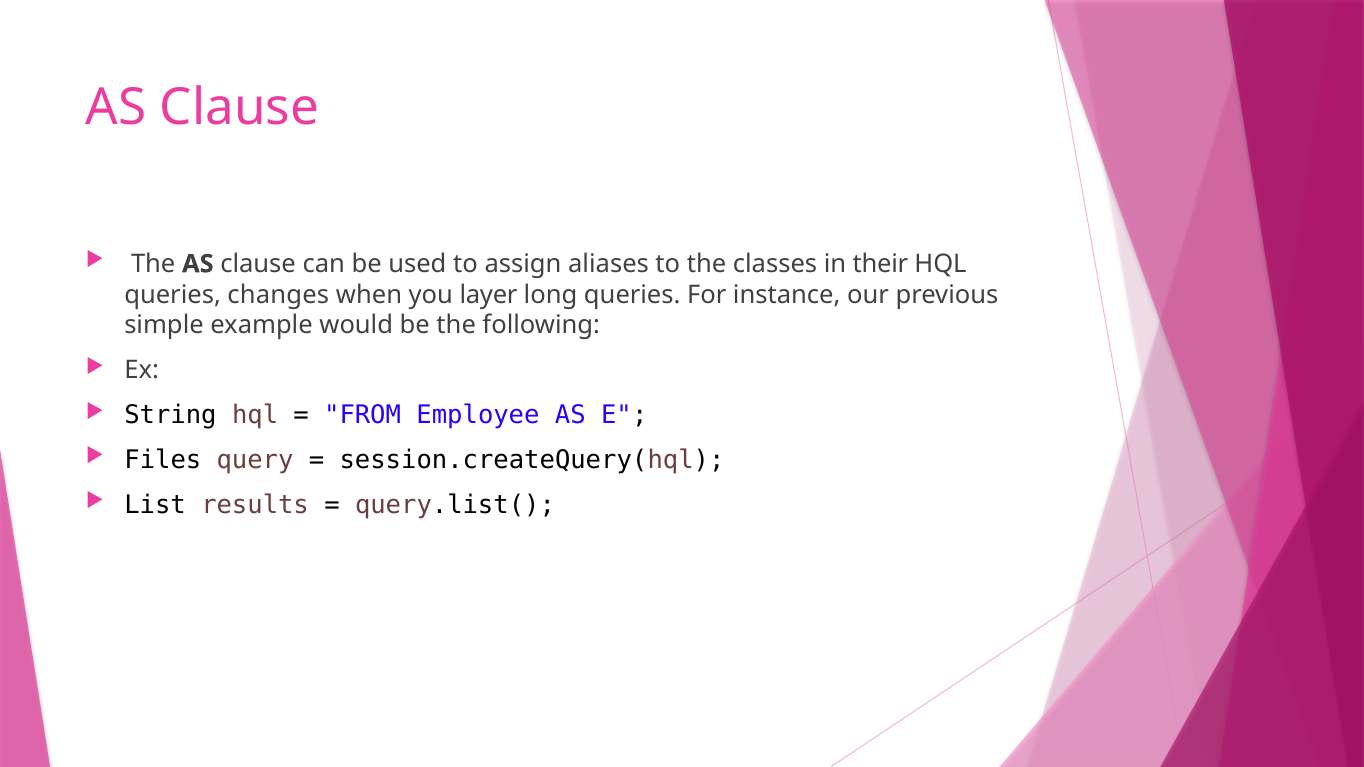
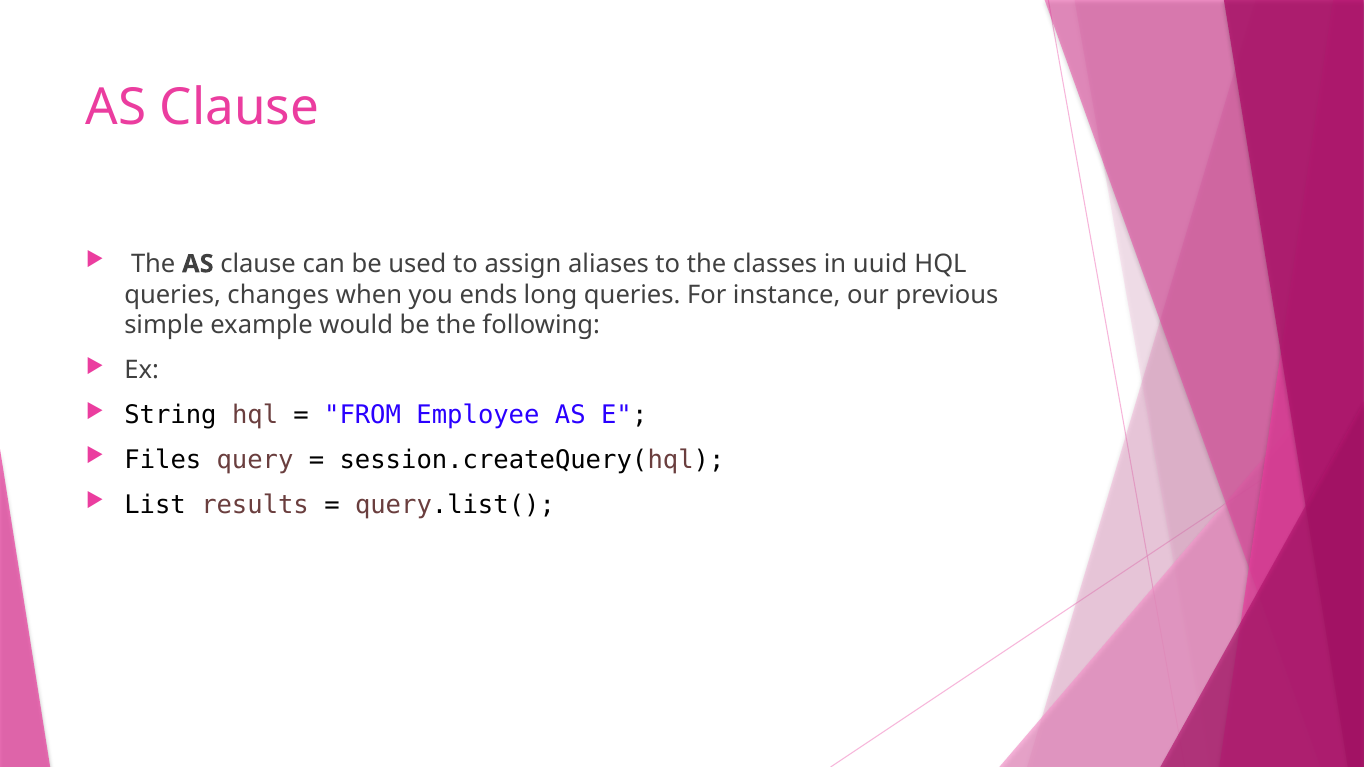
their: their -> uuid
layer: layer -> ends
